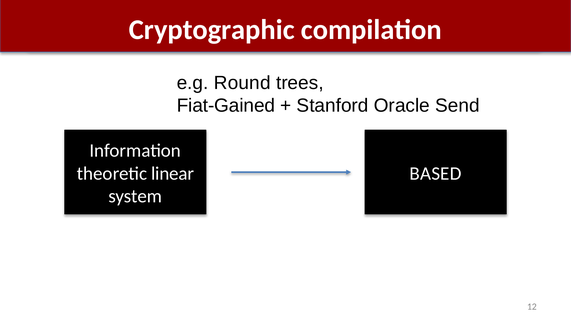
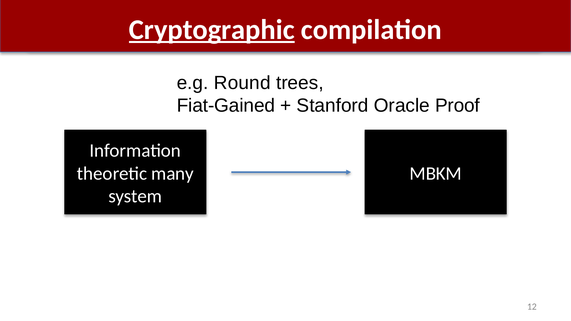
Cryptographic underline: none -> present
Send: Send -> Proof
linear: linear -> many
BASED: BASED -> MBKM
